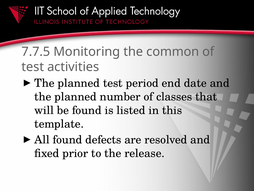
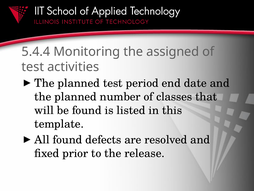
7.7.5: 7.7.5 -> 5.4.4
common: common -> assigned
